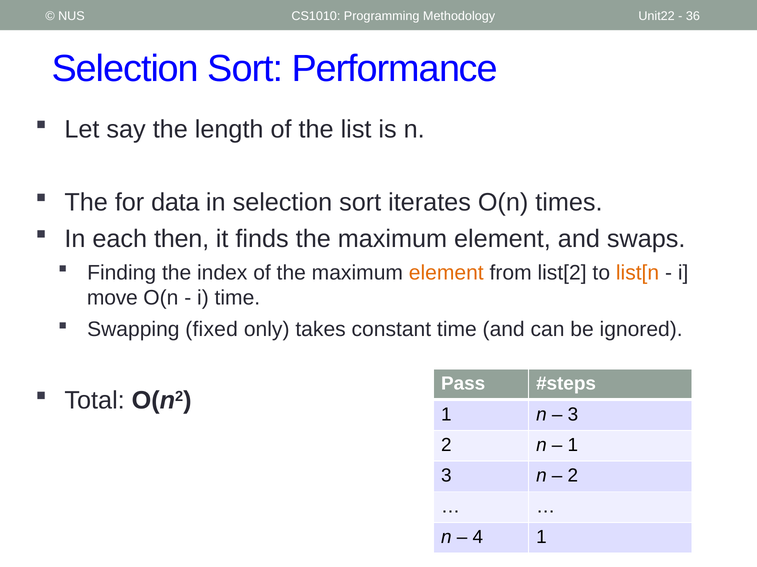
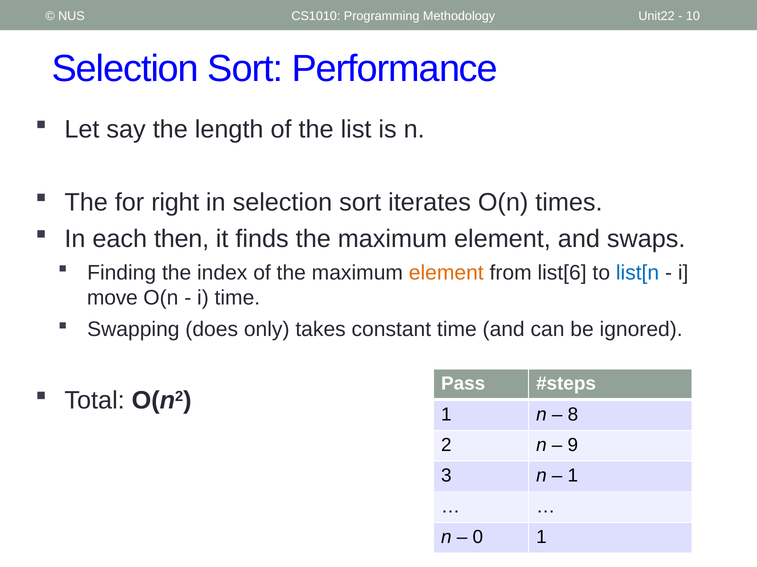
36: 36 -> 10
data: data -> right
list[2: list[2 -> list[6
list[n colour: orange -> blue
fixed: fixed -> does
3 at (573, 415): 3 -> 8
1 at (573, 446): 1 -> 9
2 at (573, 476): 2 -> 1
4: 4 -> 0
